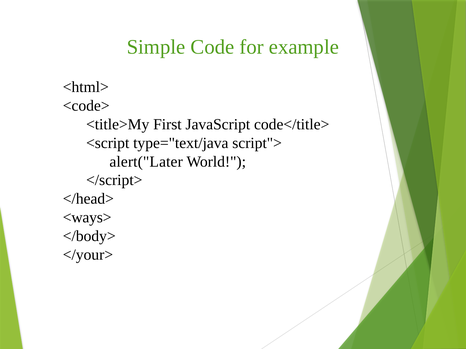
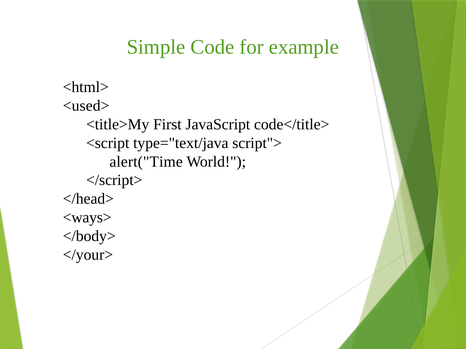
<code>: <code> -> <used>
alert("Later: alert("Later -> alert("Time
